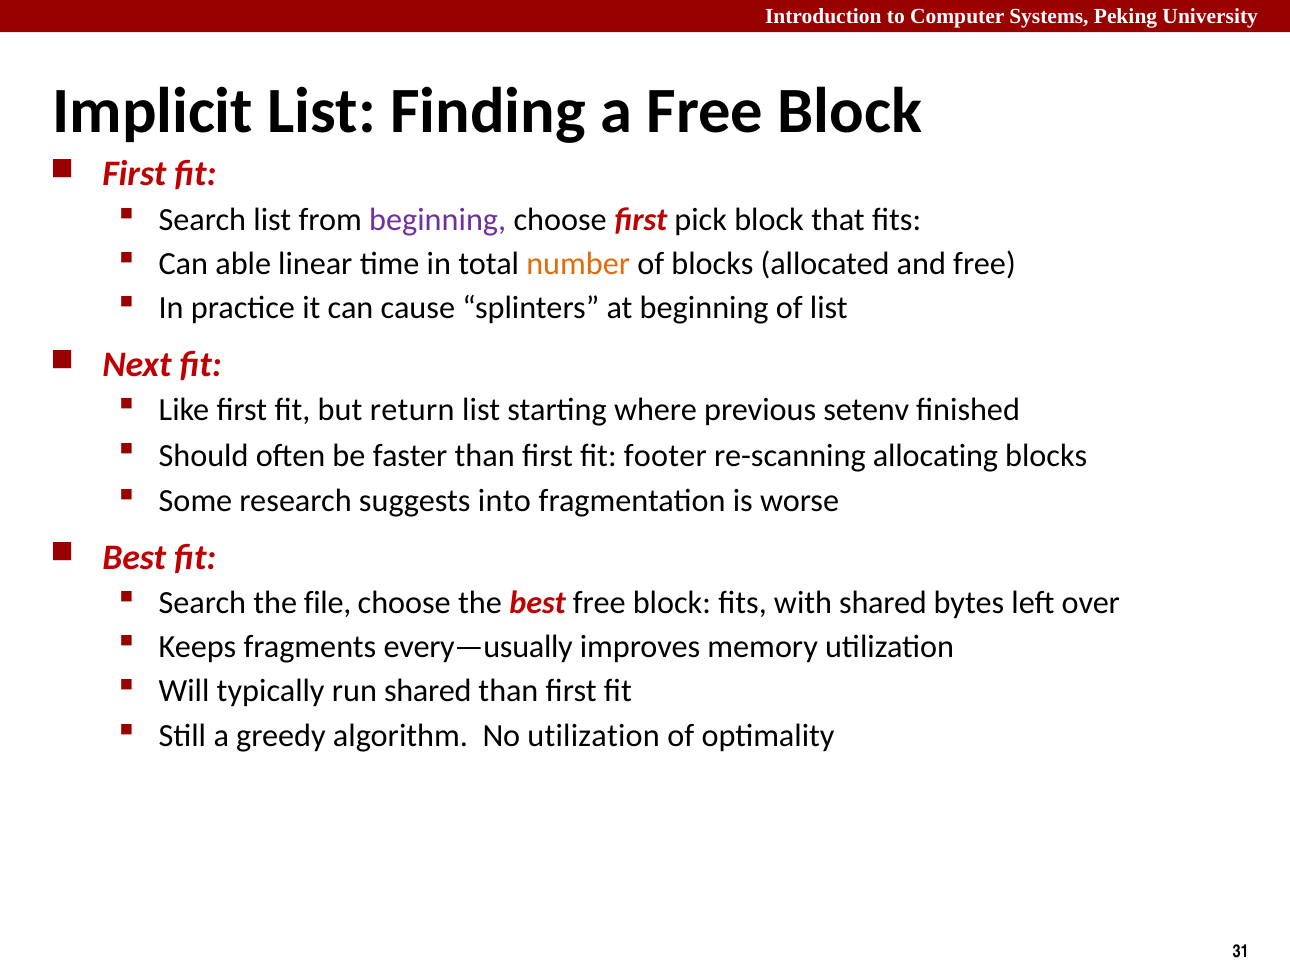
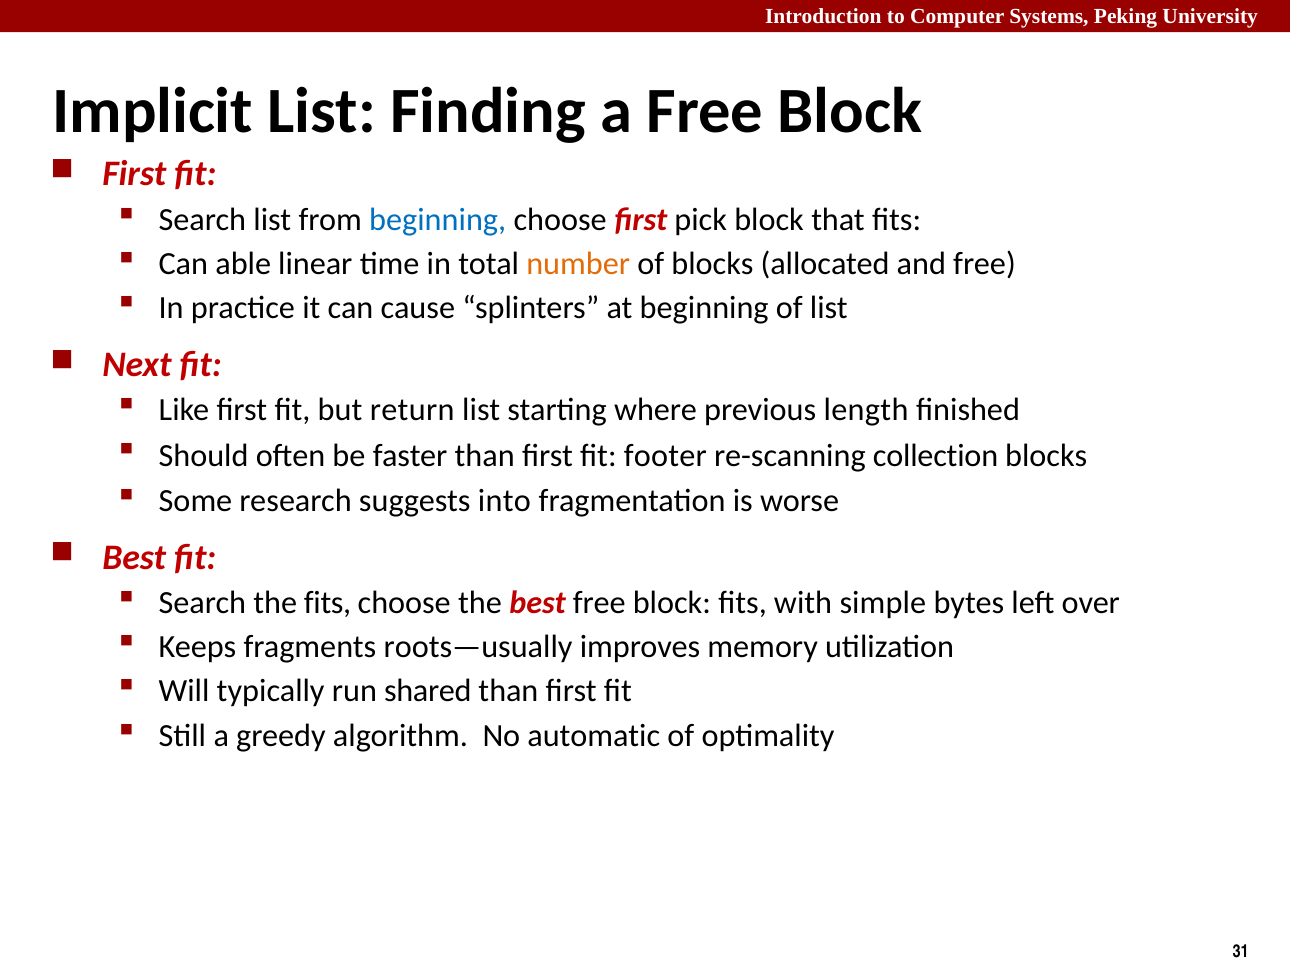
beginning at (438, 219) colour: purple -> blue
setenv: setenv -> length
allocating: allocating -> collection
the file: file -> fits
with shared: shared -> simple
every—usually: every—usually -> roots—usually
No utilization: utilization -> automatic
